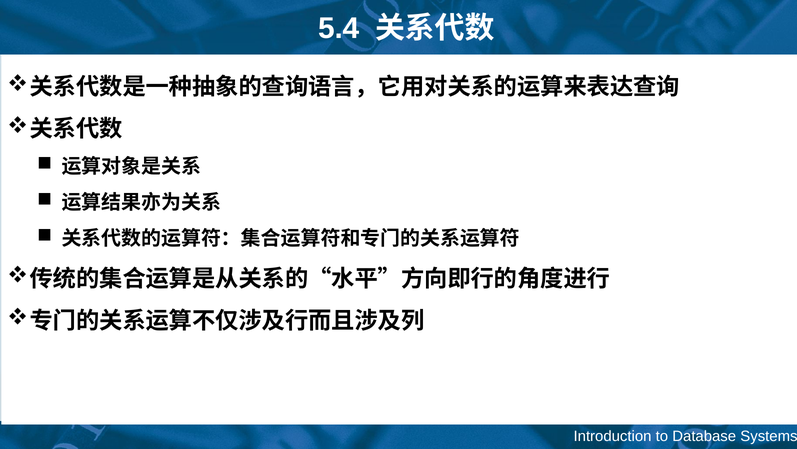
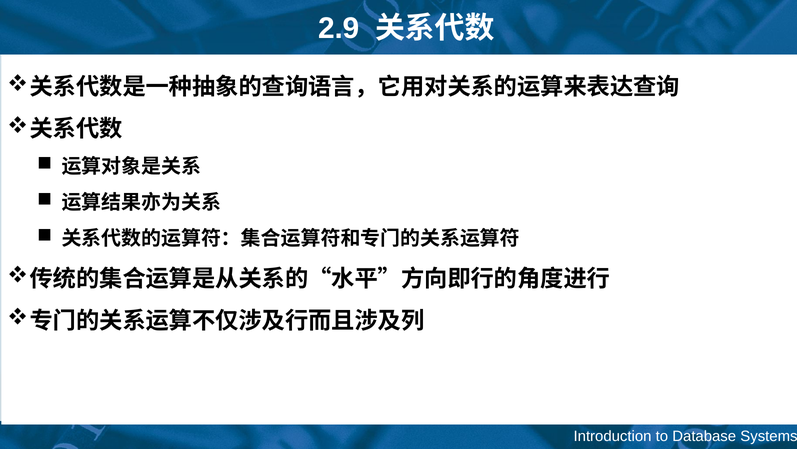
5.4: 5.4 -> 2.9
